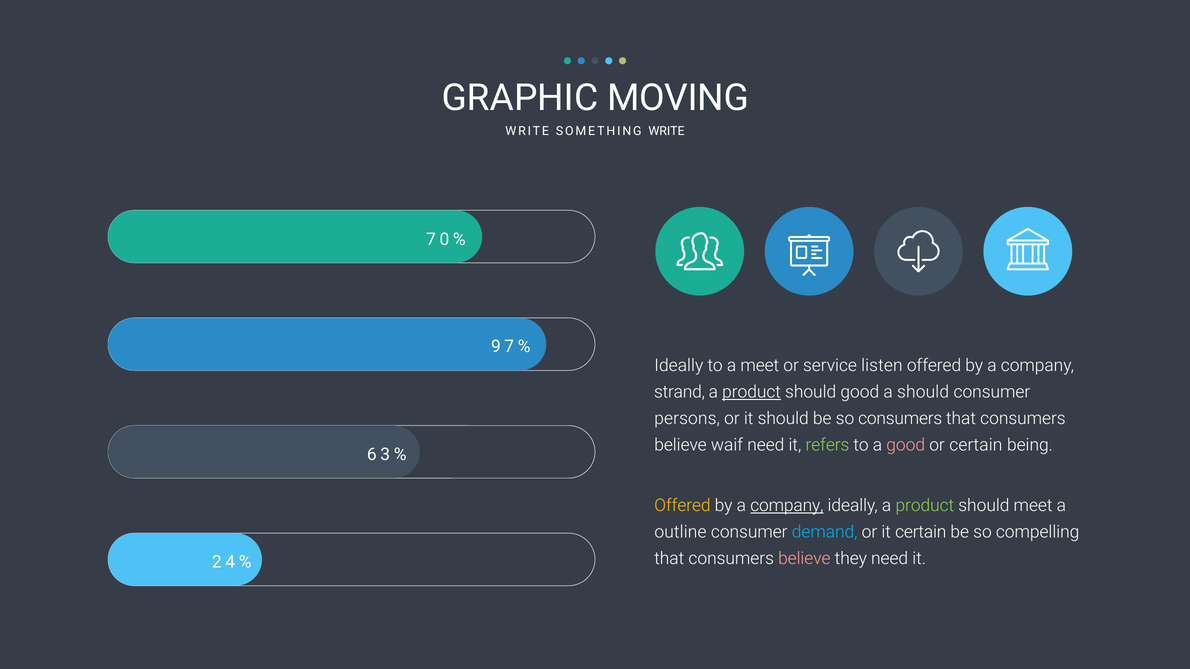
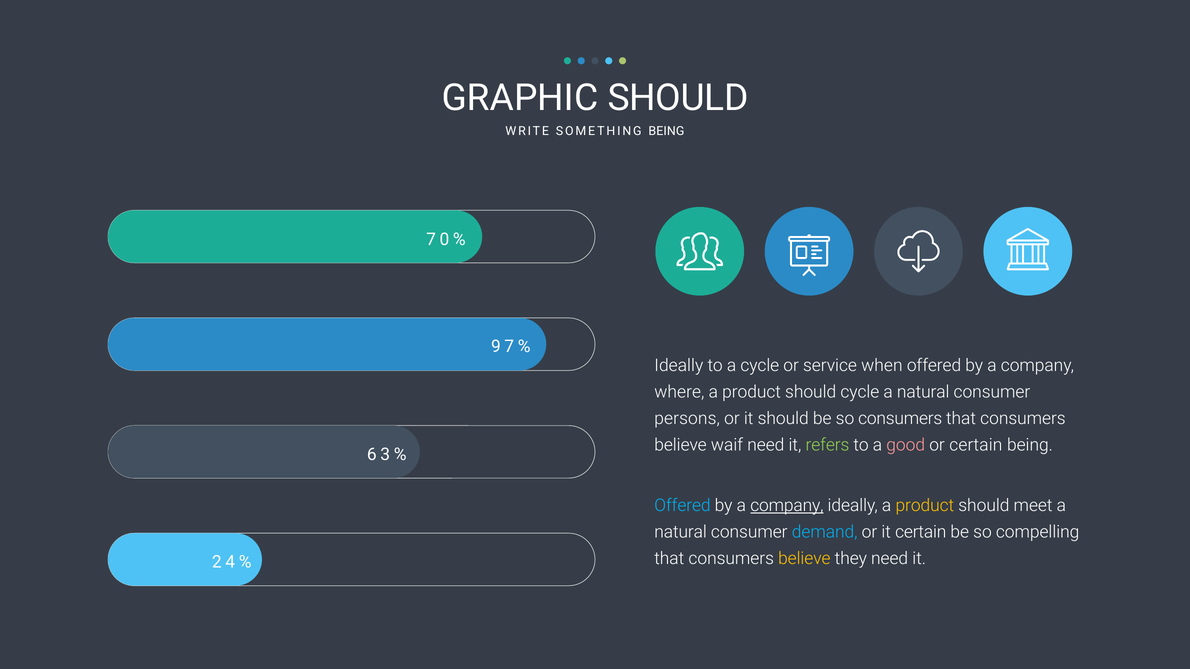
GRAPHIC MOVING: MOVING -> SHOULD
SOMETHING WRITE: WRITE -> BEING
a meet: meet -> cycle
listen: listen -> when
strand: strand -> where
product at (752, 392) underline: present -> none
should good: good -> cycle
should at (923, 392): should -> natural
Offered at (682, 506) colour: yellow -> light blue
product at (925, 506) colour: light green -> yellow
outline at (680, 532): outline -> natural
believe at (804, 559) colour: pink -> yellow
